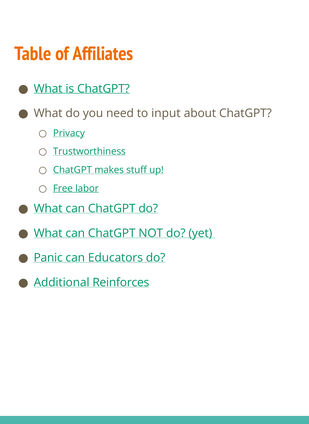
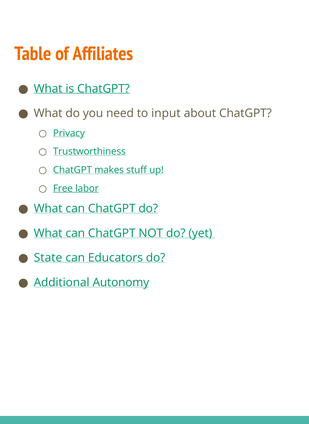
Panic: Panic -> State
Reinforces: Reinforces -> Autonomy
